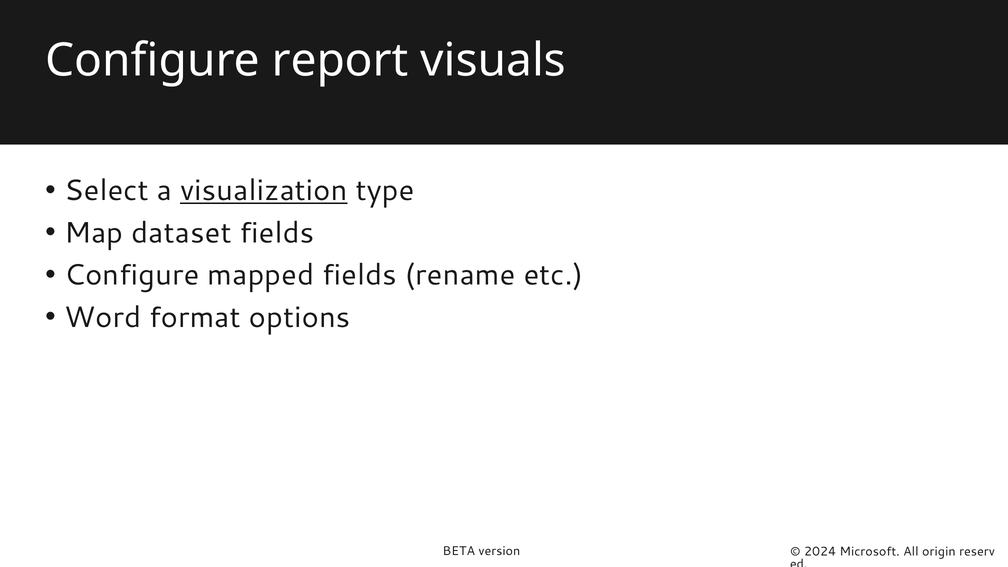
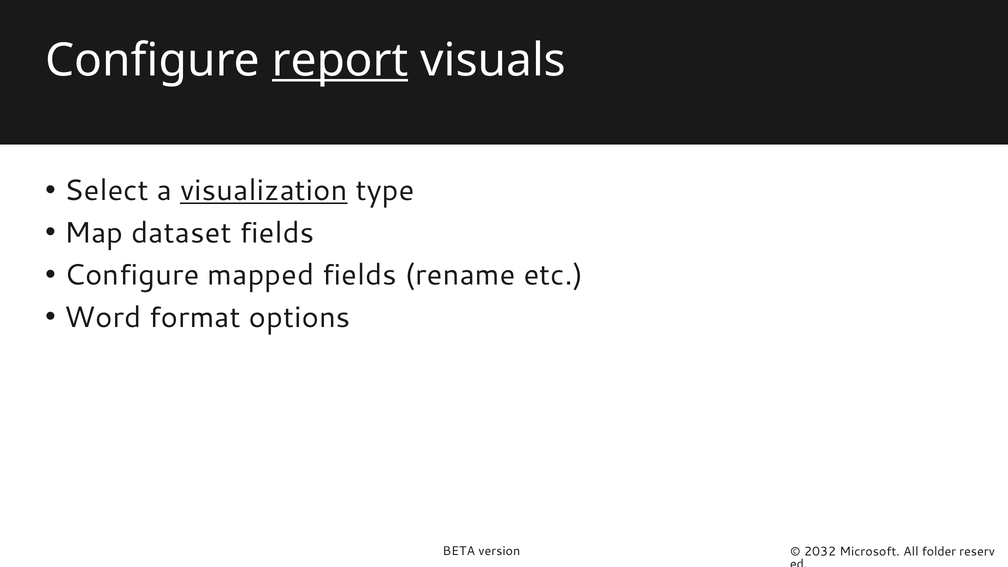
report underline: none -> present
2024: 2024 -> 2032
origin: origin -> folder
